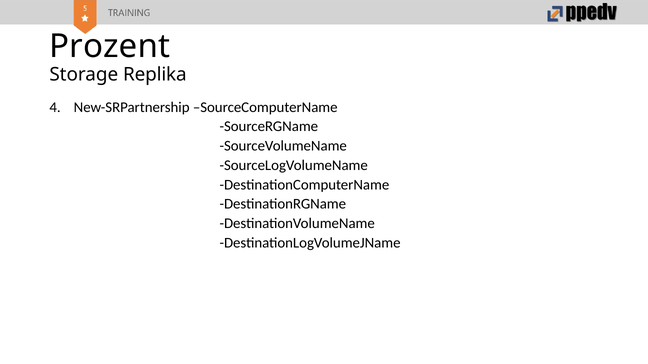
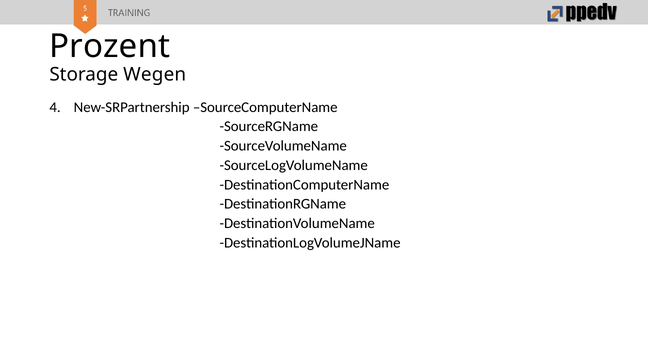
Replika: Replika -> Wegen
